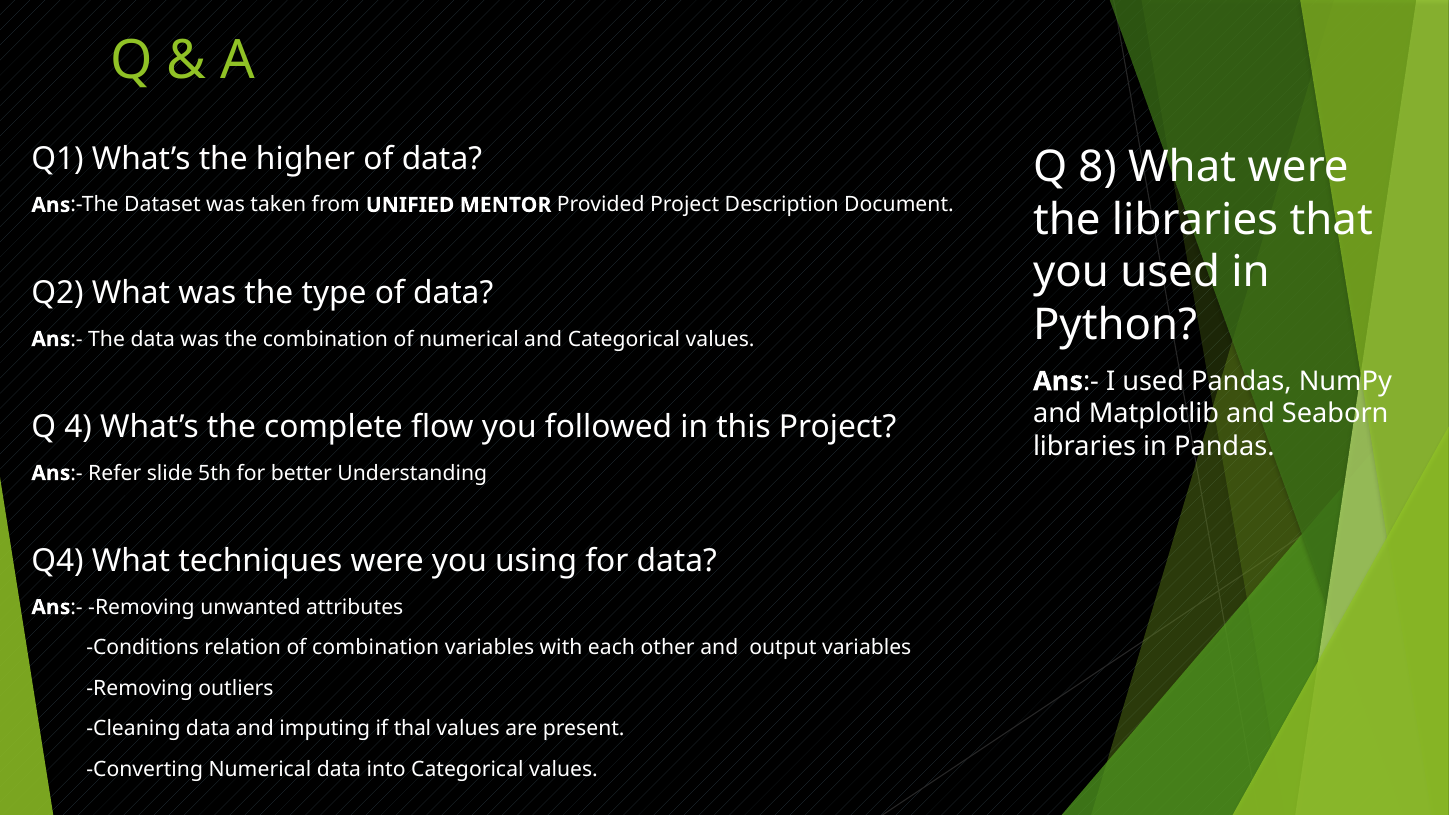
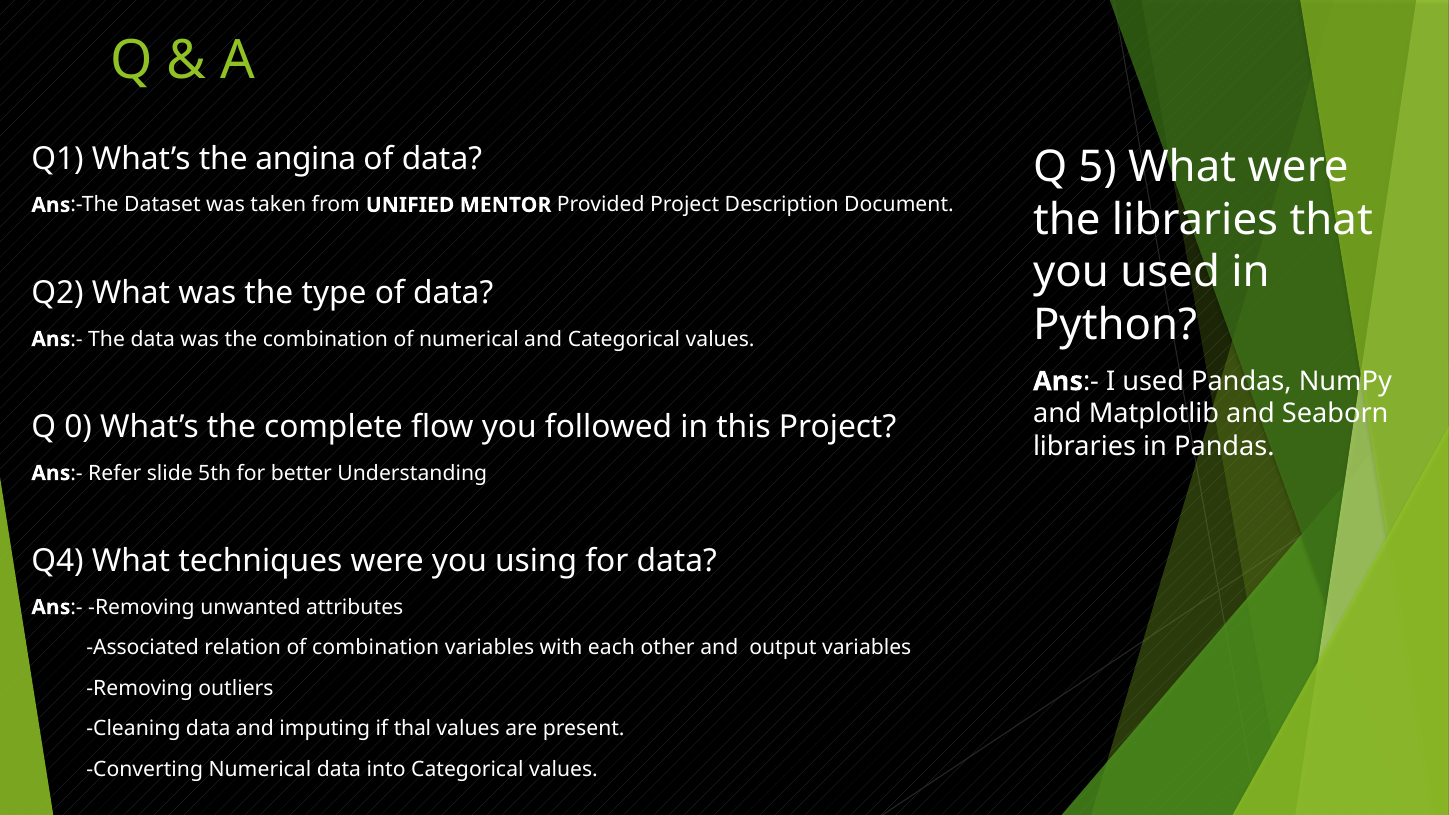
higher: higher -> angina
8: 8 -> 5
4: 4 -> 0
Conditions: Conditions -> Associated
